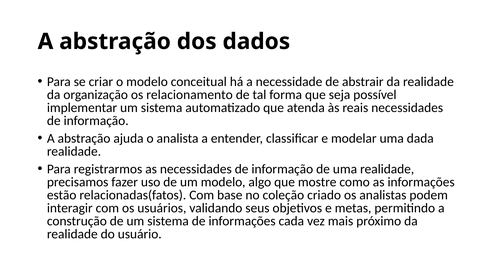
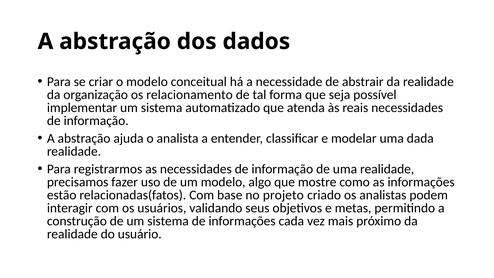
coleção: coleção -> projeto
